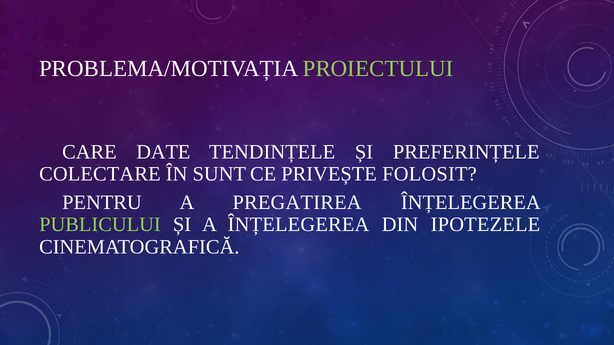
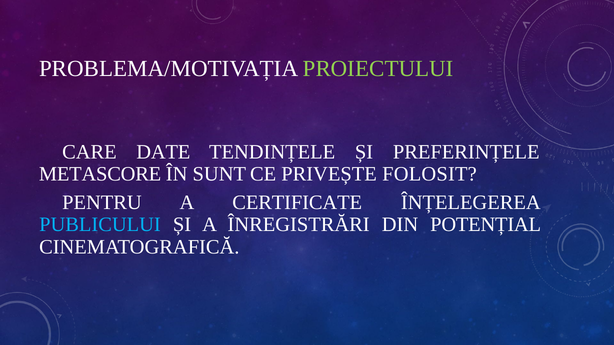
COLECTARE: COLECTARE -> METASCORE
PREGATIREA: PREGATIREA -> CERTIFICATE
PUBLICULUI colour: light green -> light blue
A ÎNȚELEGEREA: ÎNȚELEGEREA -> ÎNREGISTRĂRI
IPOTEZELE: IPOTEZELE -> POTENȚIAL
